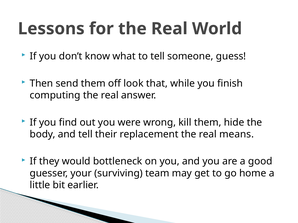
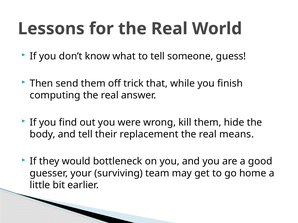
look: look -> trick
